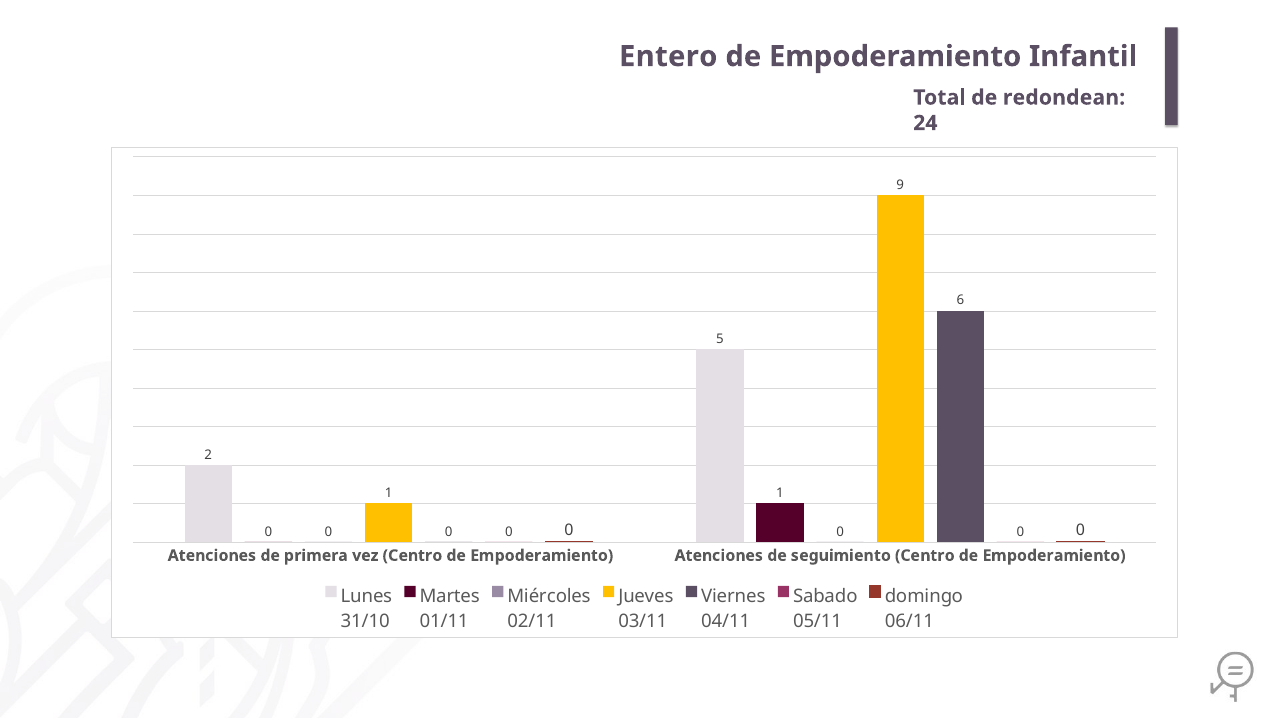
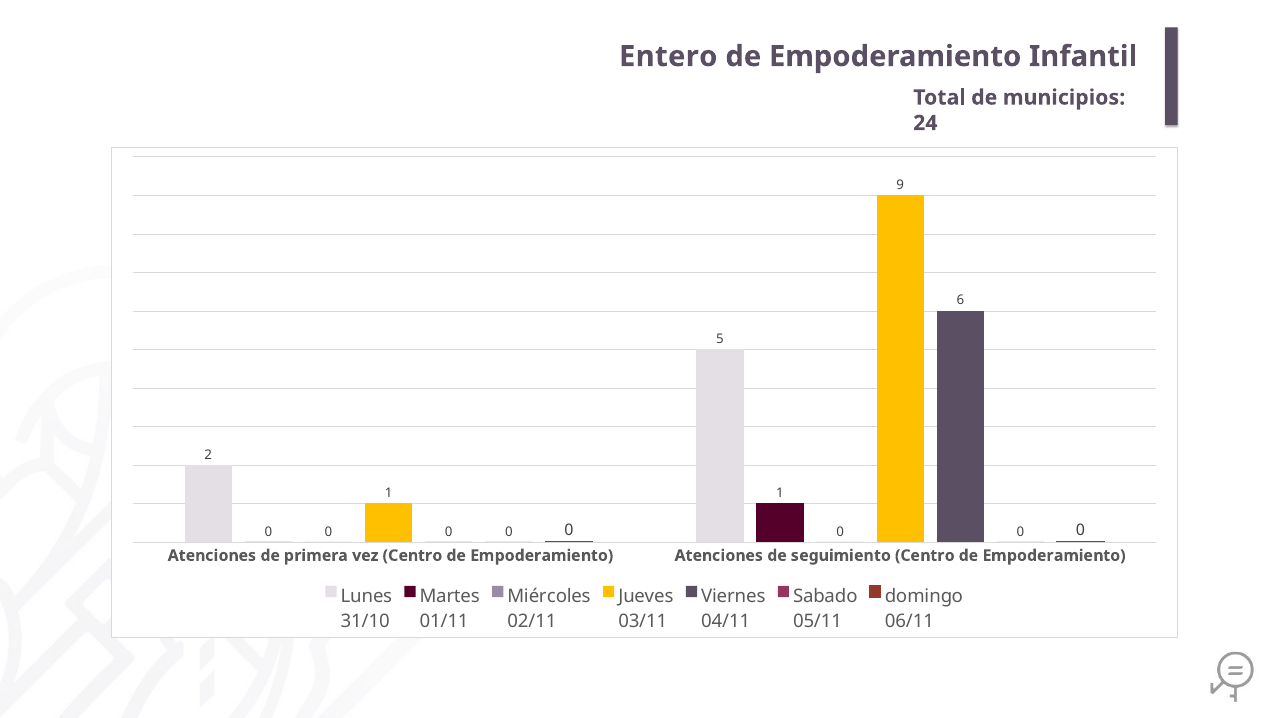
redondean: redondean -> municipios
